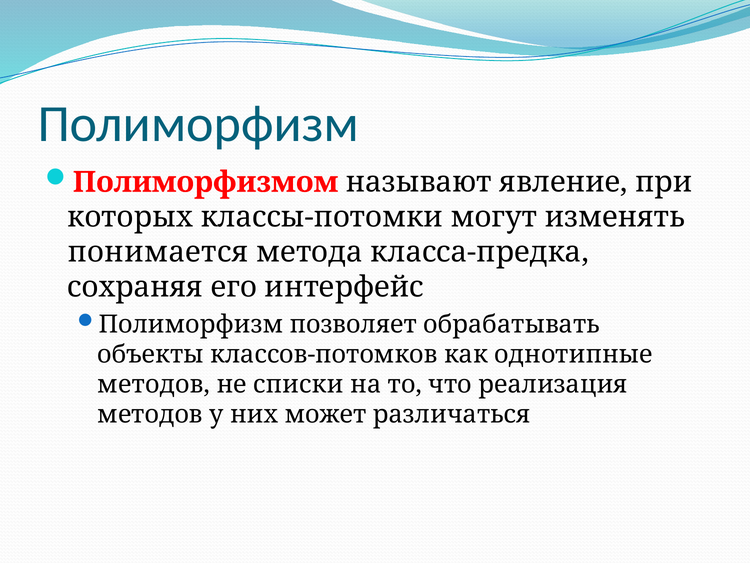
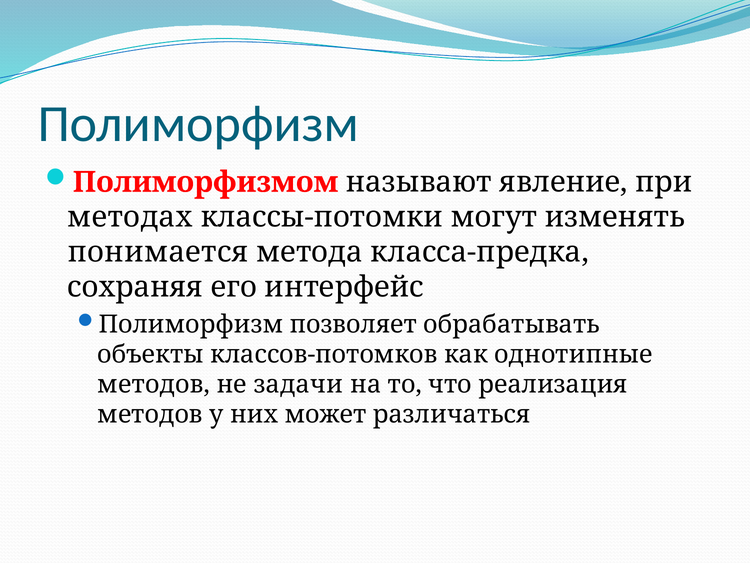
которых: которых -> методах
списки: списки -> задачи
